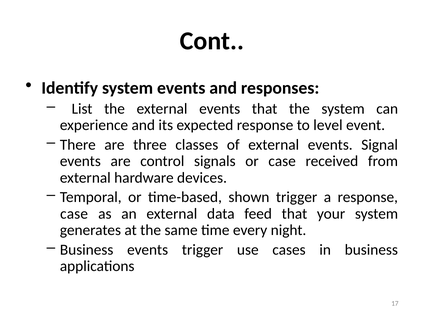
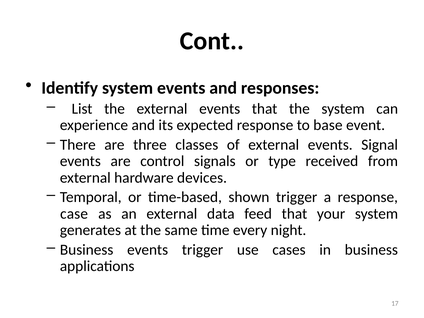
level: level -> base
or case: case -> type
